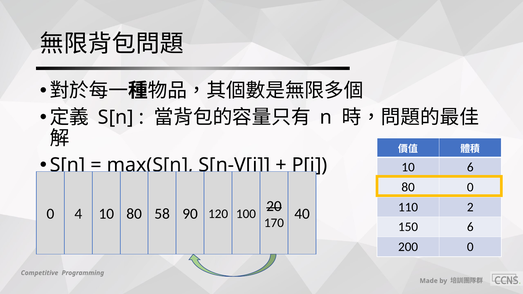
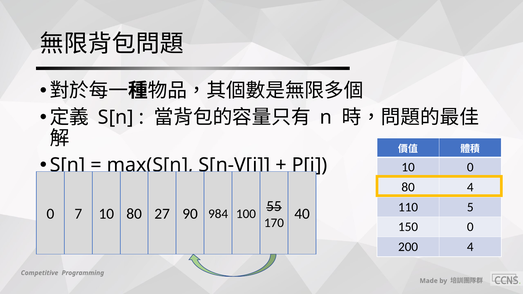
10 6: 6 -> 0
80 0: 0 -> 4
2: 2 -> 5
4: 4 -> 7
58: 58 -> 27
120: 120 -> 984
20: 20 -> 55
150 6: 6 -> 0
200 0: 0 -> 4
